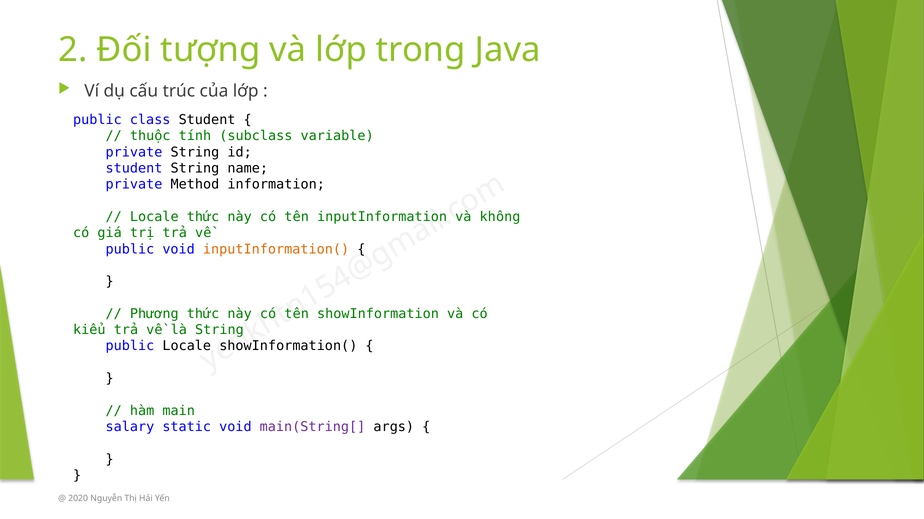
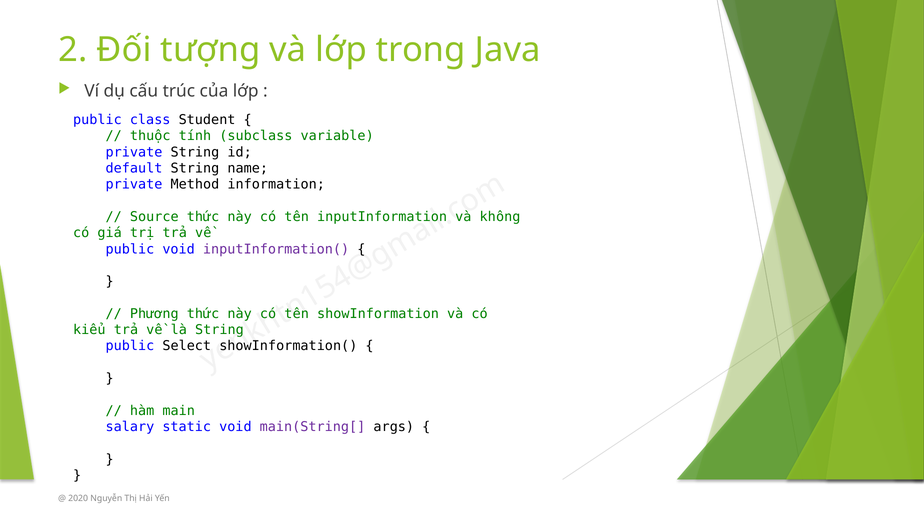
student at (134, 169): student -> default
Locale at (154, 217): Locale -> Source
inputInformation( colour: orange -> purple
public Locale: Locale -> Select
